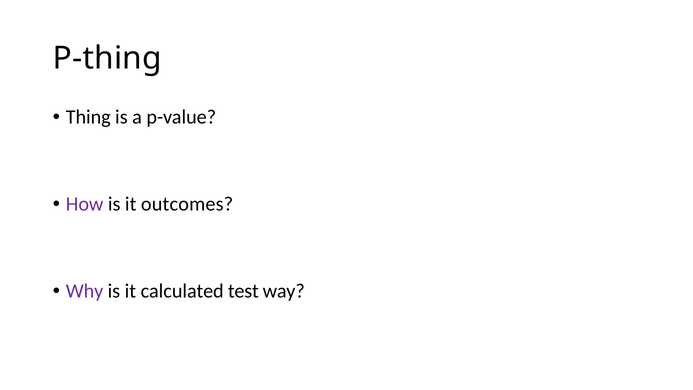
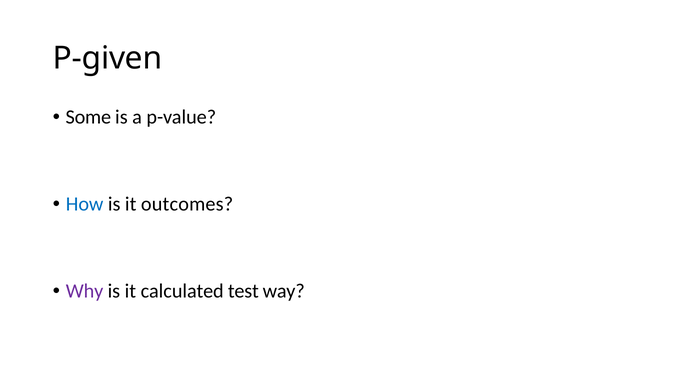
P-thing: P-thing -> P-given
Thing: Thing -> Some
How colour: purple -> blue
